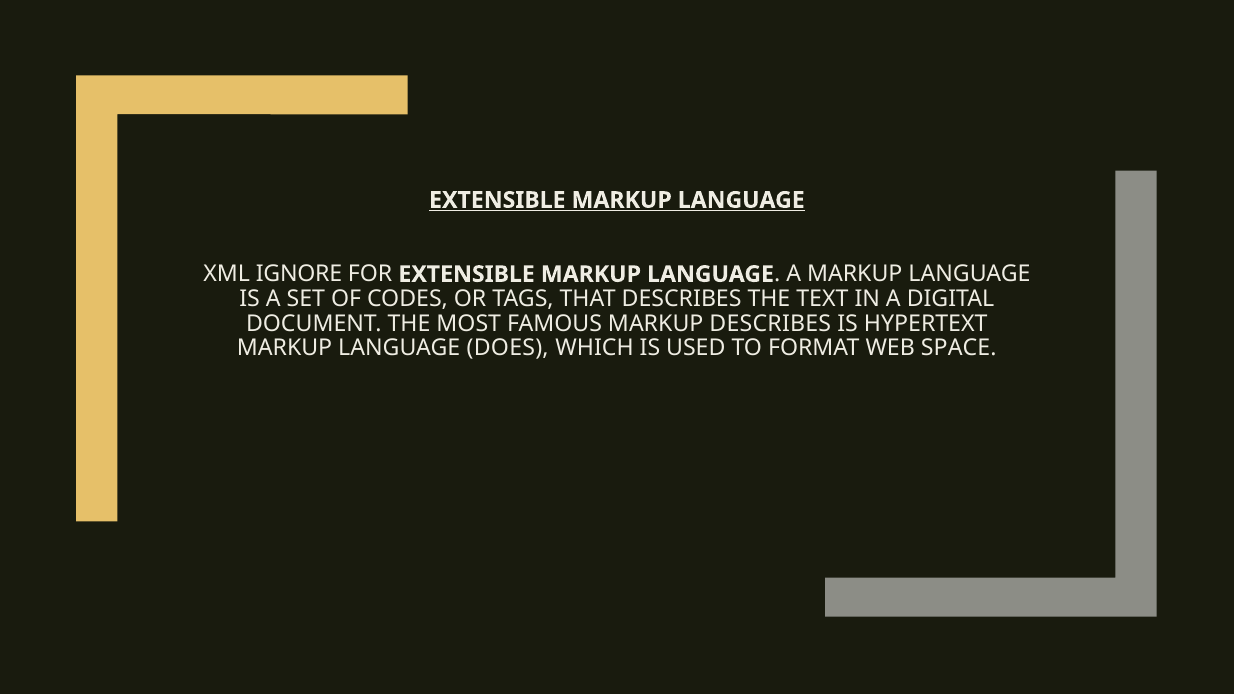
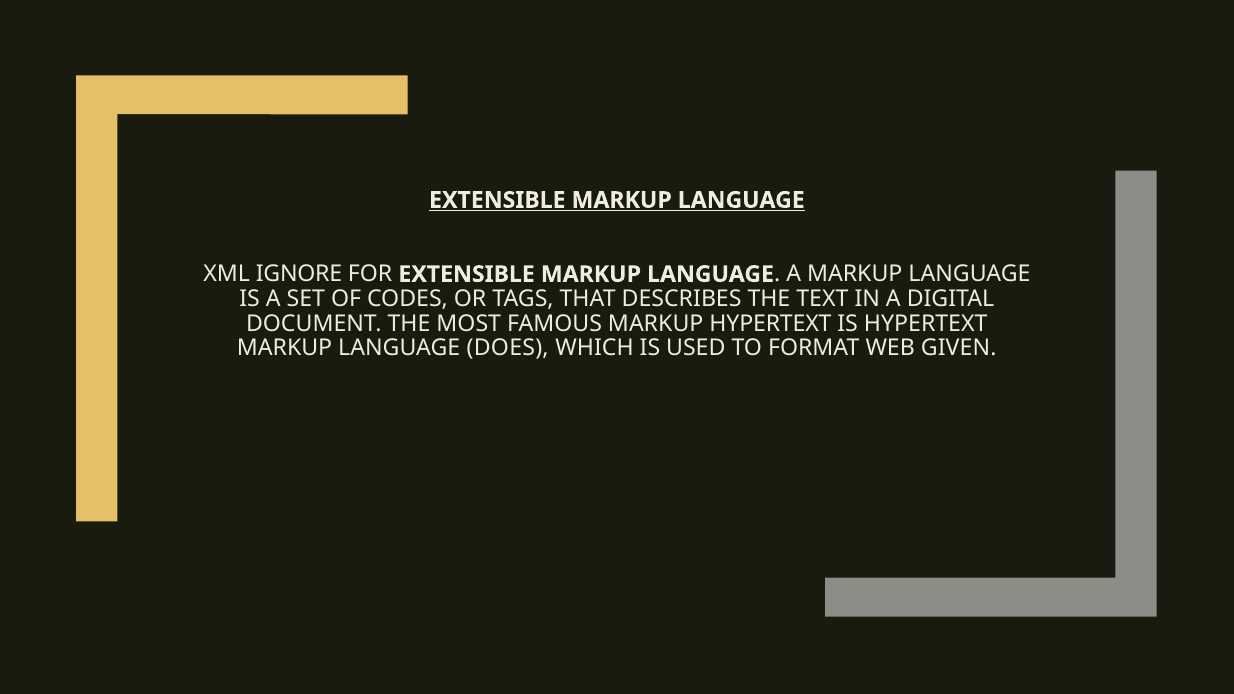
MARKUP DESCRIBES: DESCRIBES -> HYPERTEXT
SPACE: SPACE -> GIVEN
